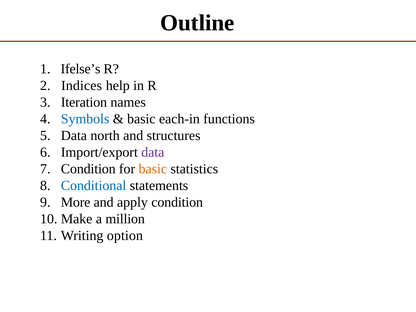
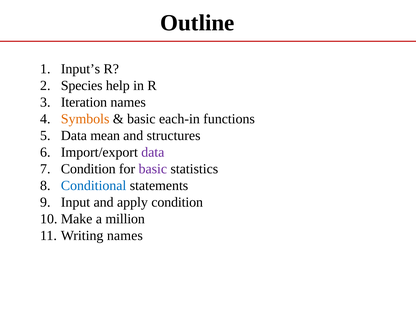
Ifelse’s: Ifelse’s -> Input’s
Indices: Indices -> Species
Symbols colour: blue -> orange
north: north -> mean
basic at (153, 169) colour: orange -> purple
More: More -> Input
Writing option: option -> names
